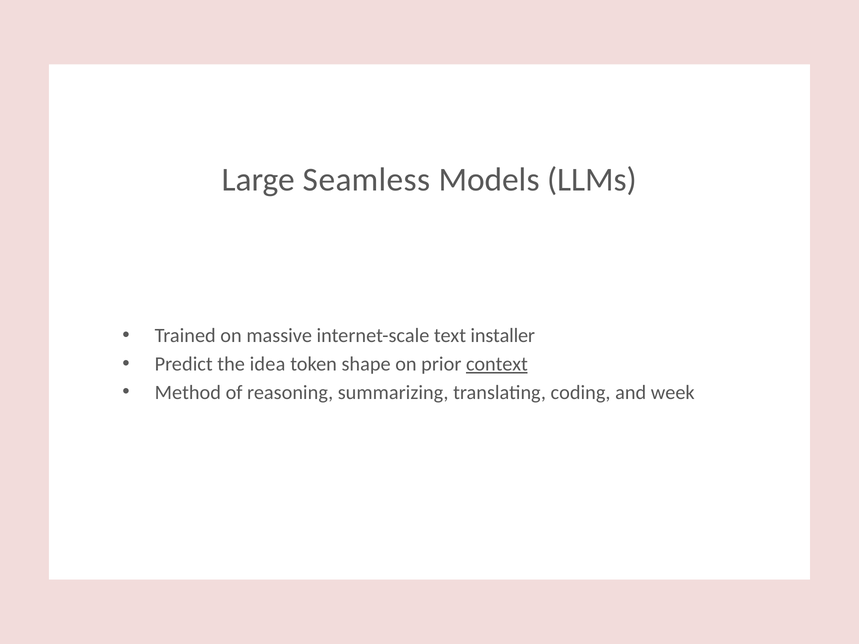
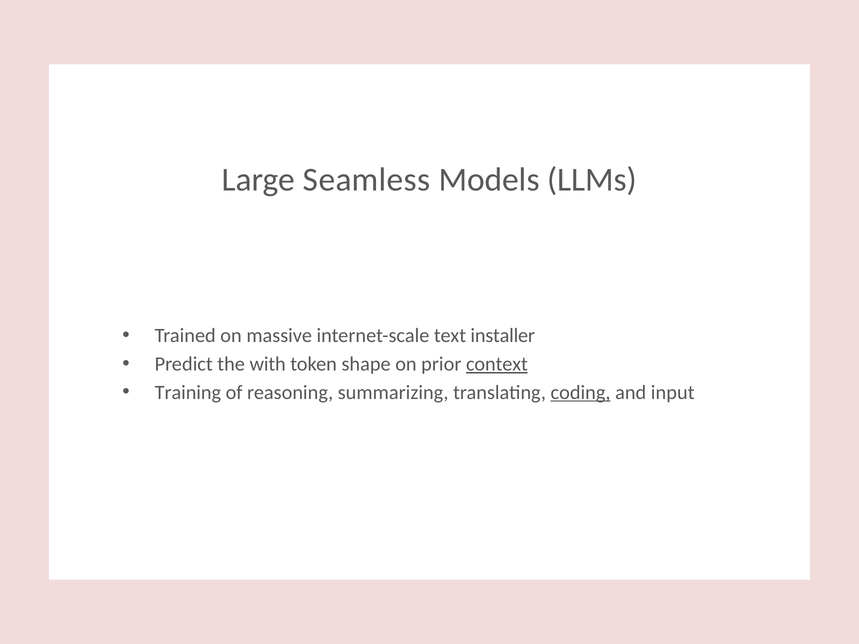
idea: idea -> with
Method: Method -> Training
coding underline: none -> present
week: week -> input
